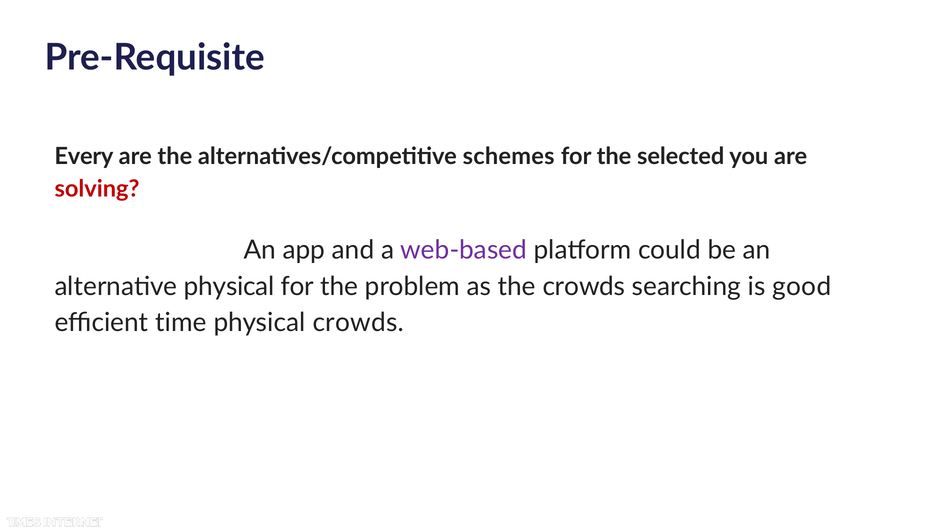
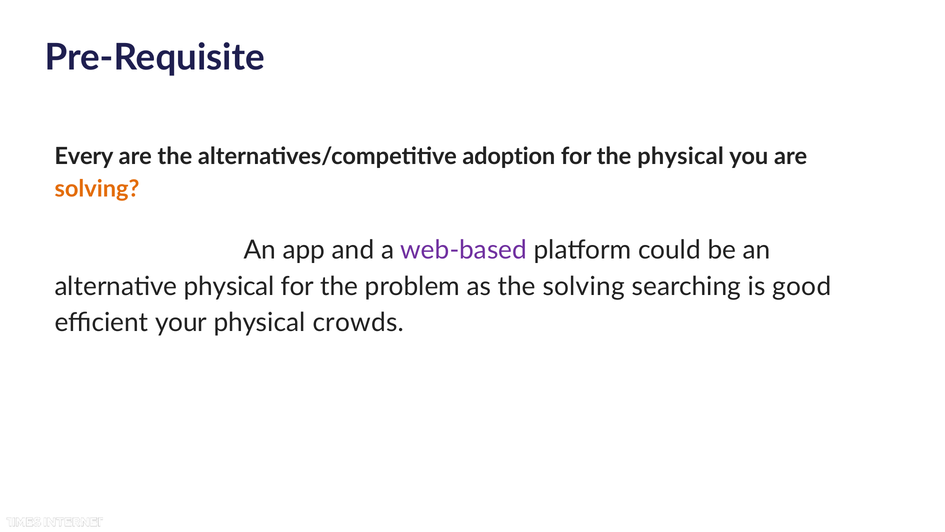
schemes: schemes -> adoption
the selected: selected -> physical
solving at (97, 189) colour: red -> orange
the crowds: crowds -> solving
time: time -> your
